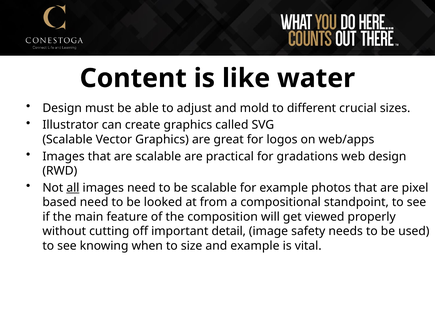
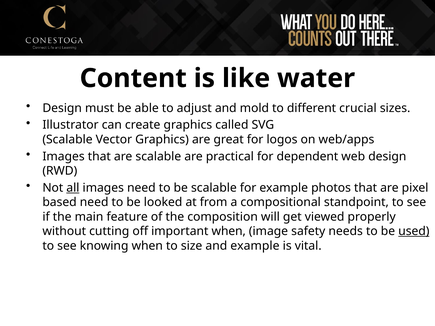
gradations: gradations -> dependent
important detail: detail -> when
used underline: none -> present
